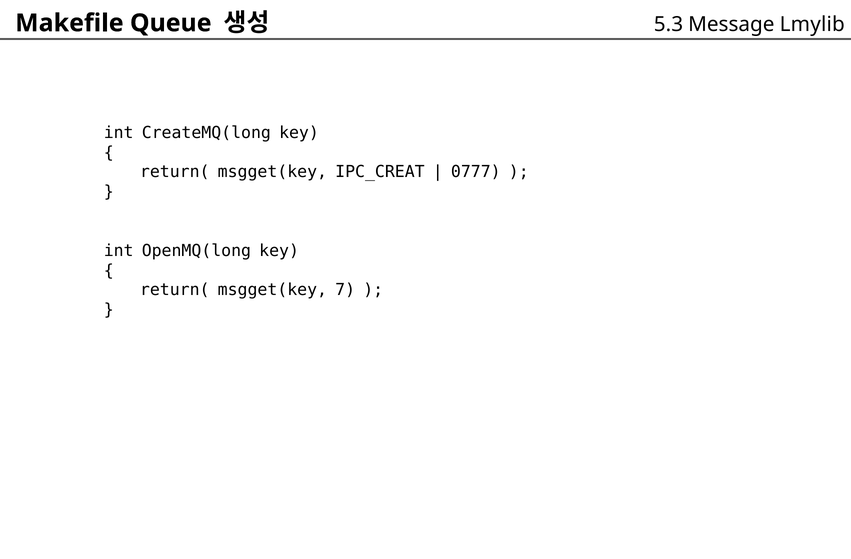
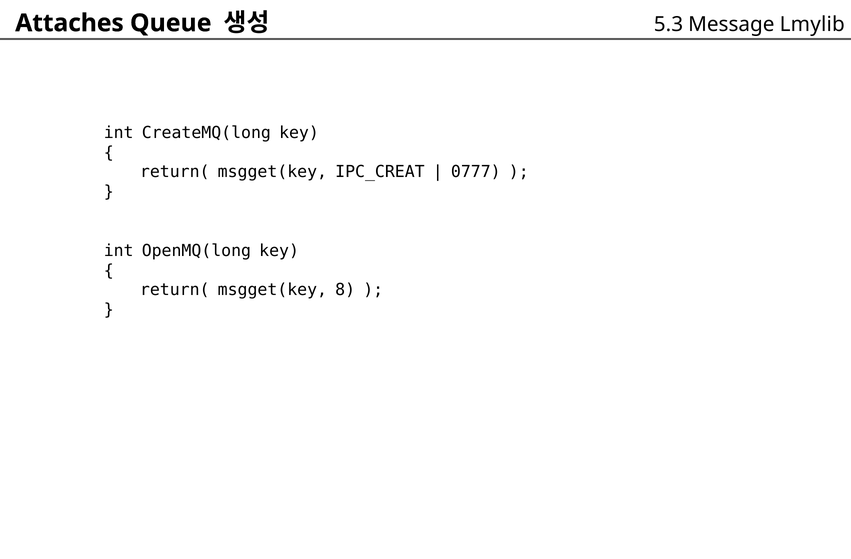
Makefile: Makefile -> Attaches
7: 7 -> 8
